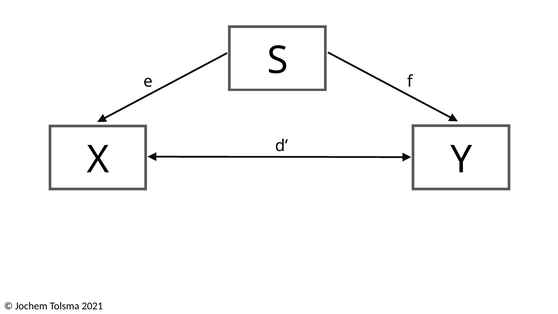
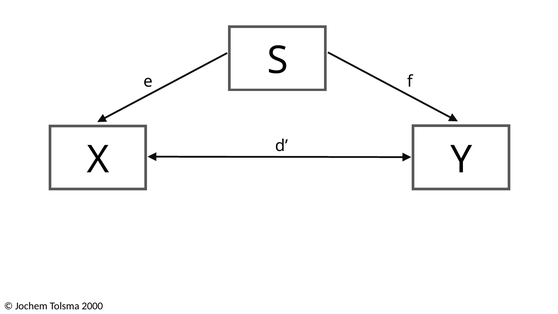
2021: 2021 -> 2000
